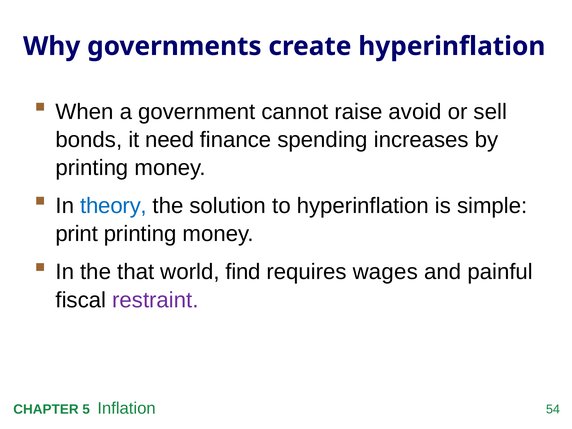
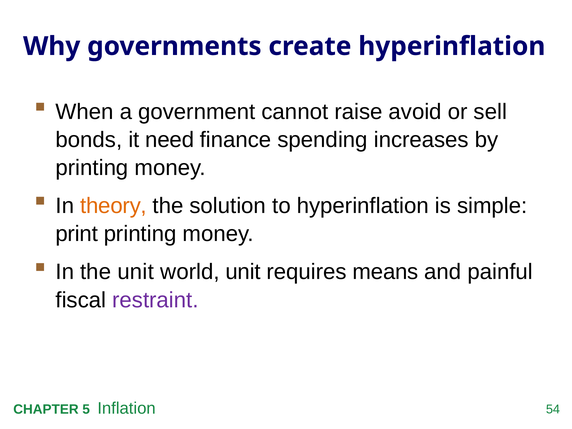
theory colour: blue -> orange
the that: that -> unit
world find: find -> unit
wages: wages -> means
